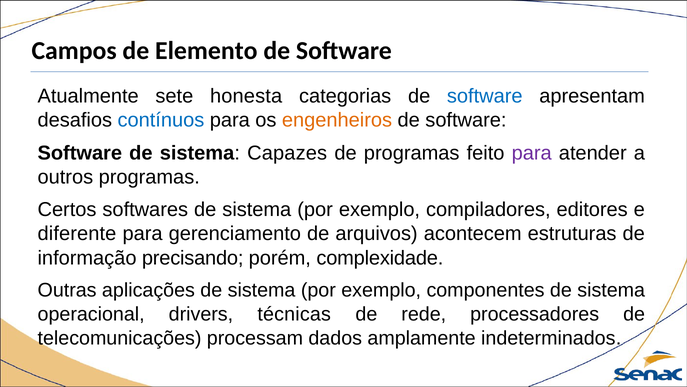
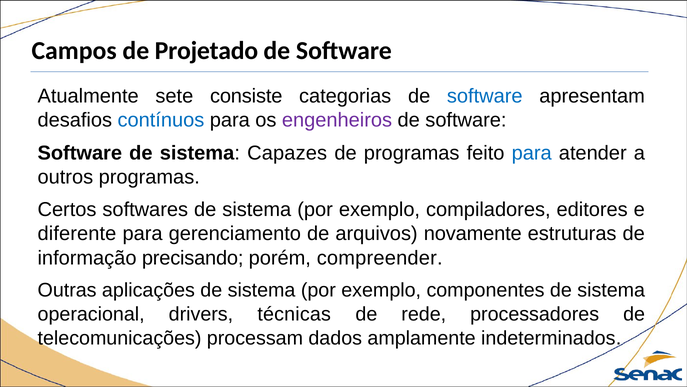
Elemento: Elemento -> Projetado
honesta: honesta -> consiste
engenheiros colour: orange -> purple
para at (532, 153) colour: purple -> blue
acontecem: acontecem -> novamente
complexidade: complexidade -> compreender
